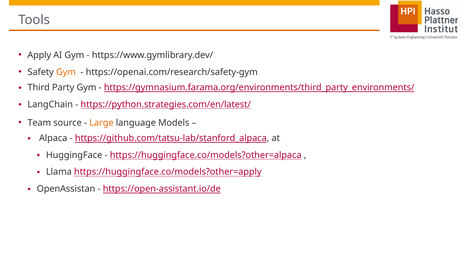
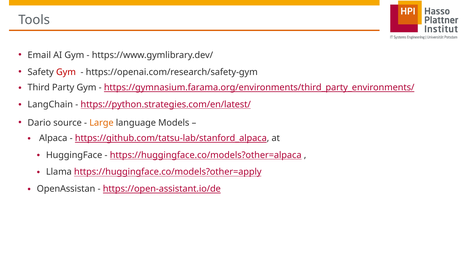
Apply: Apply -> Email
Gym at (66, 72) colour: orange -> red
Team: Team -> Dario
